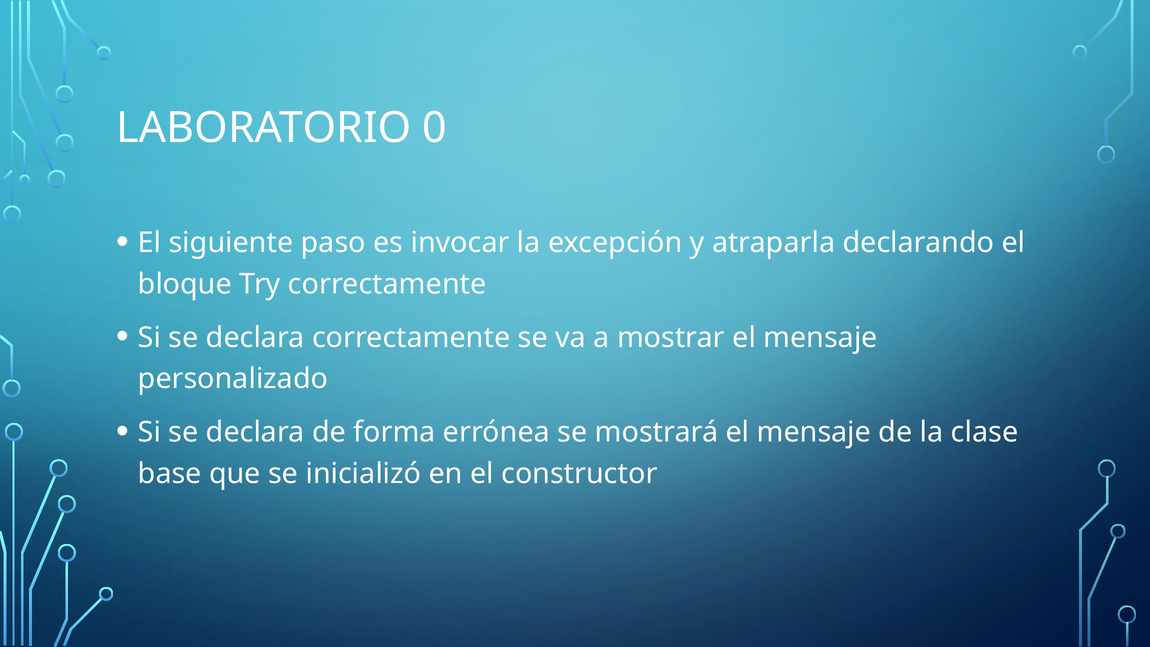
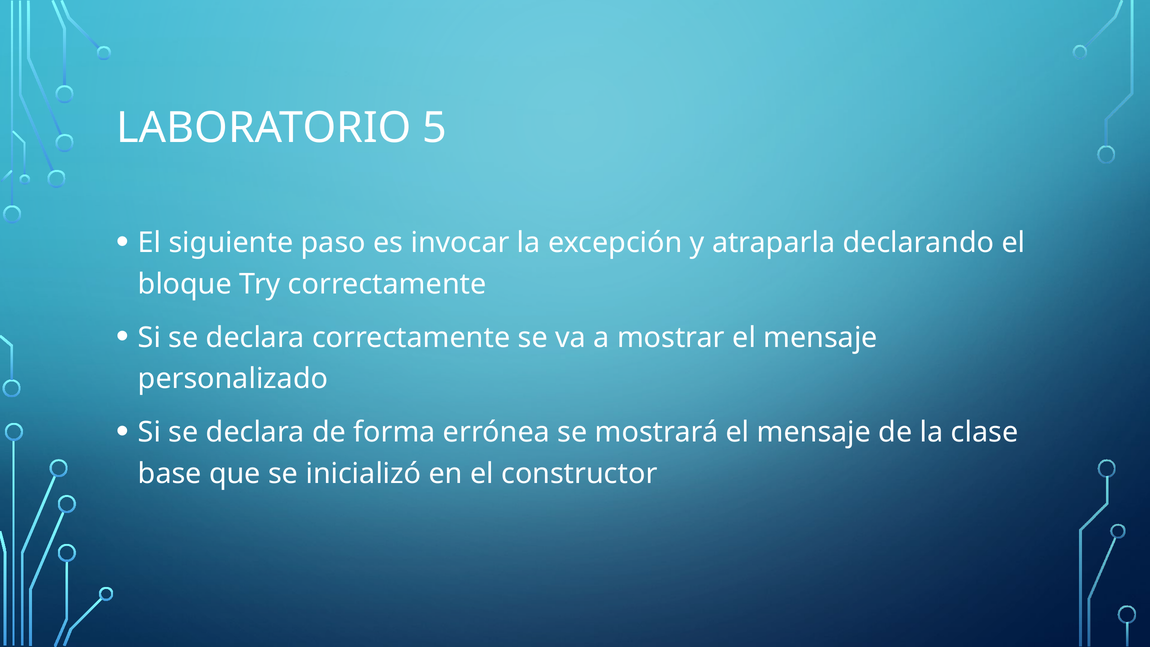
0: 0 -> 5
